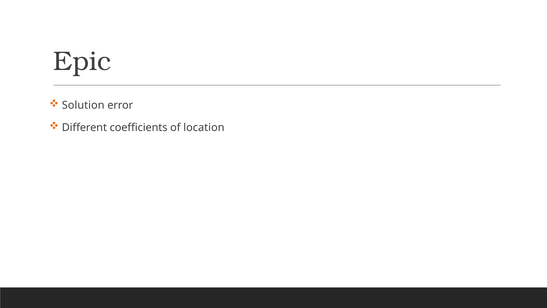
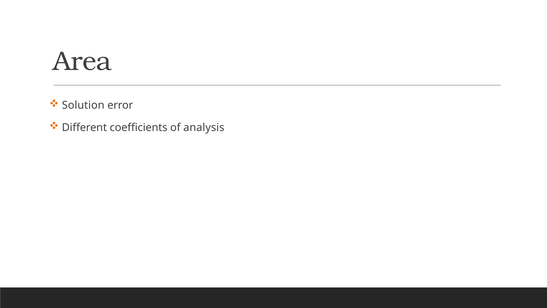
Epic: Epic -> Area
location: location -> analysis
